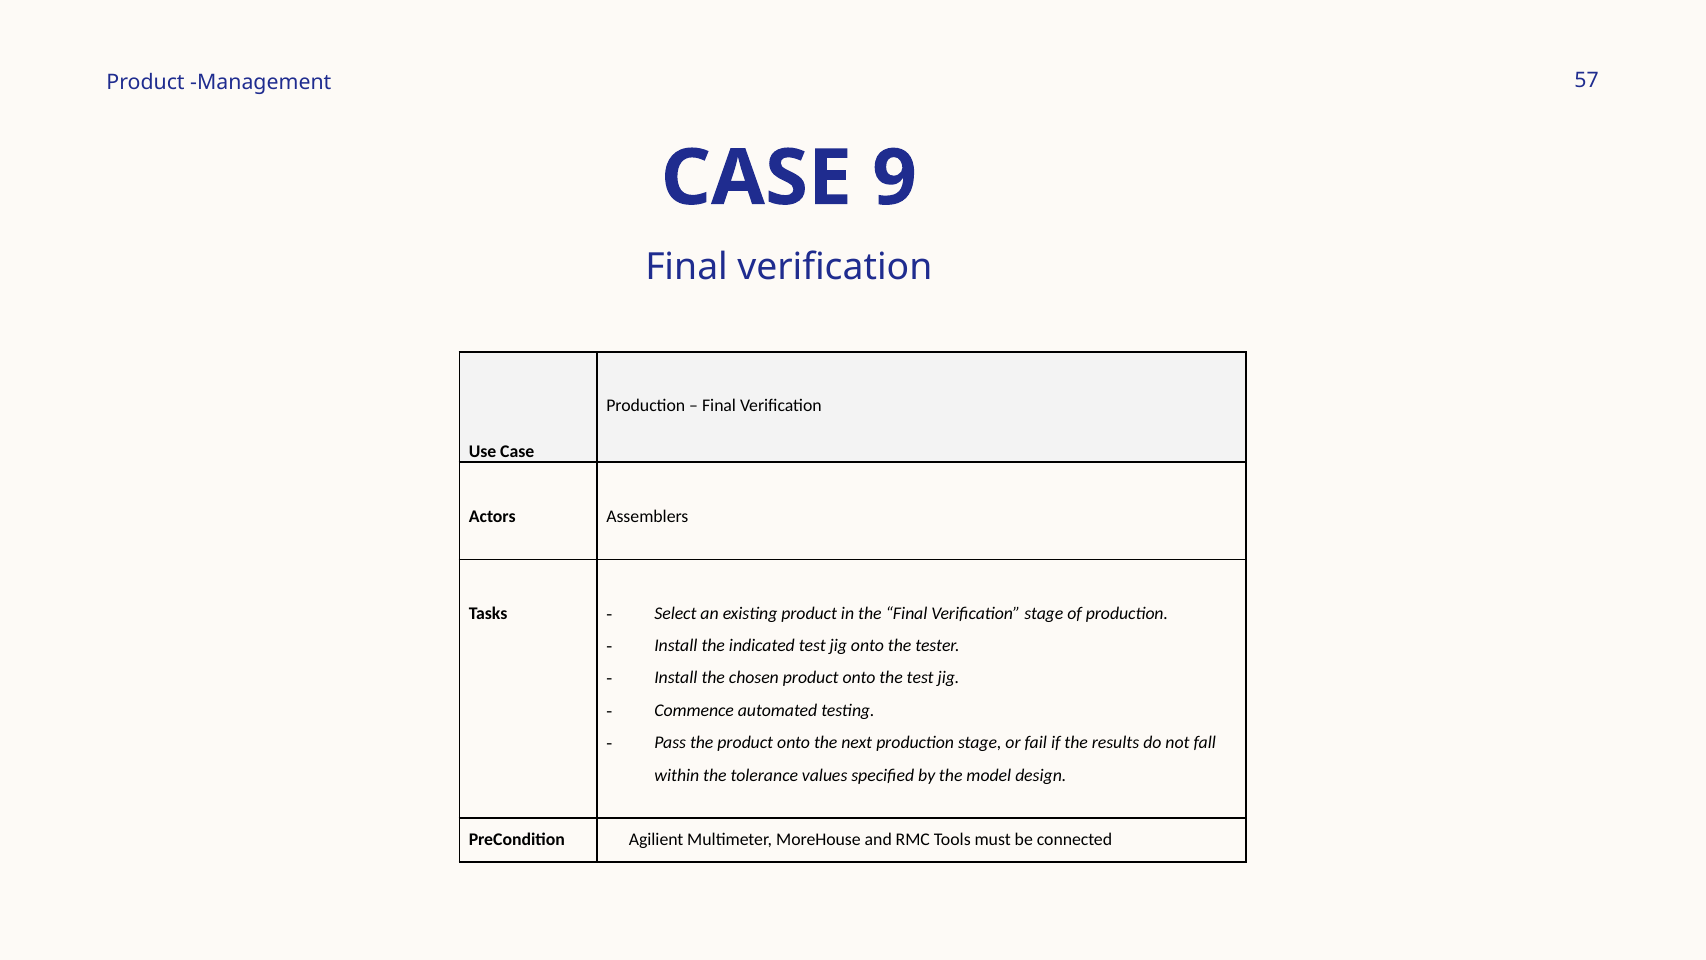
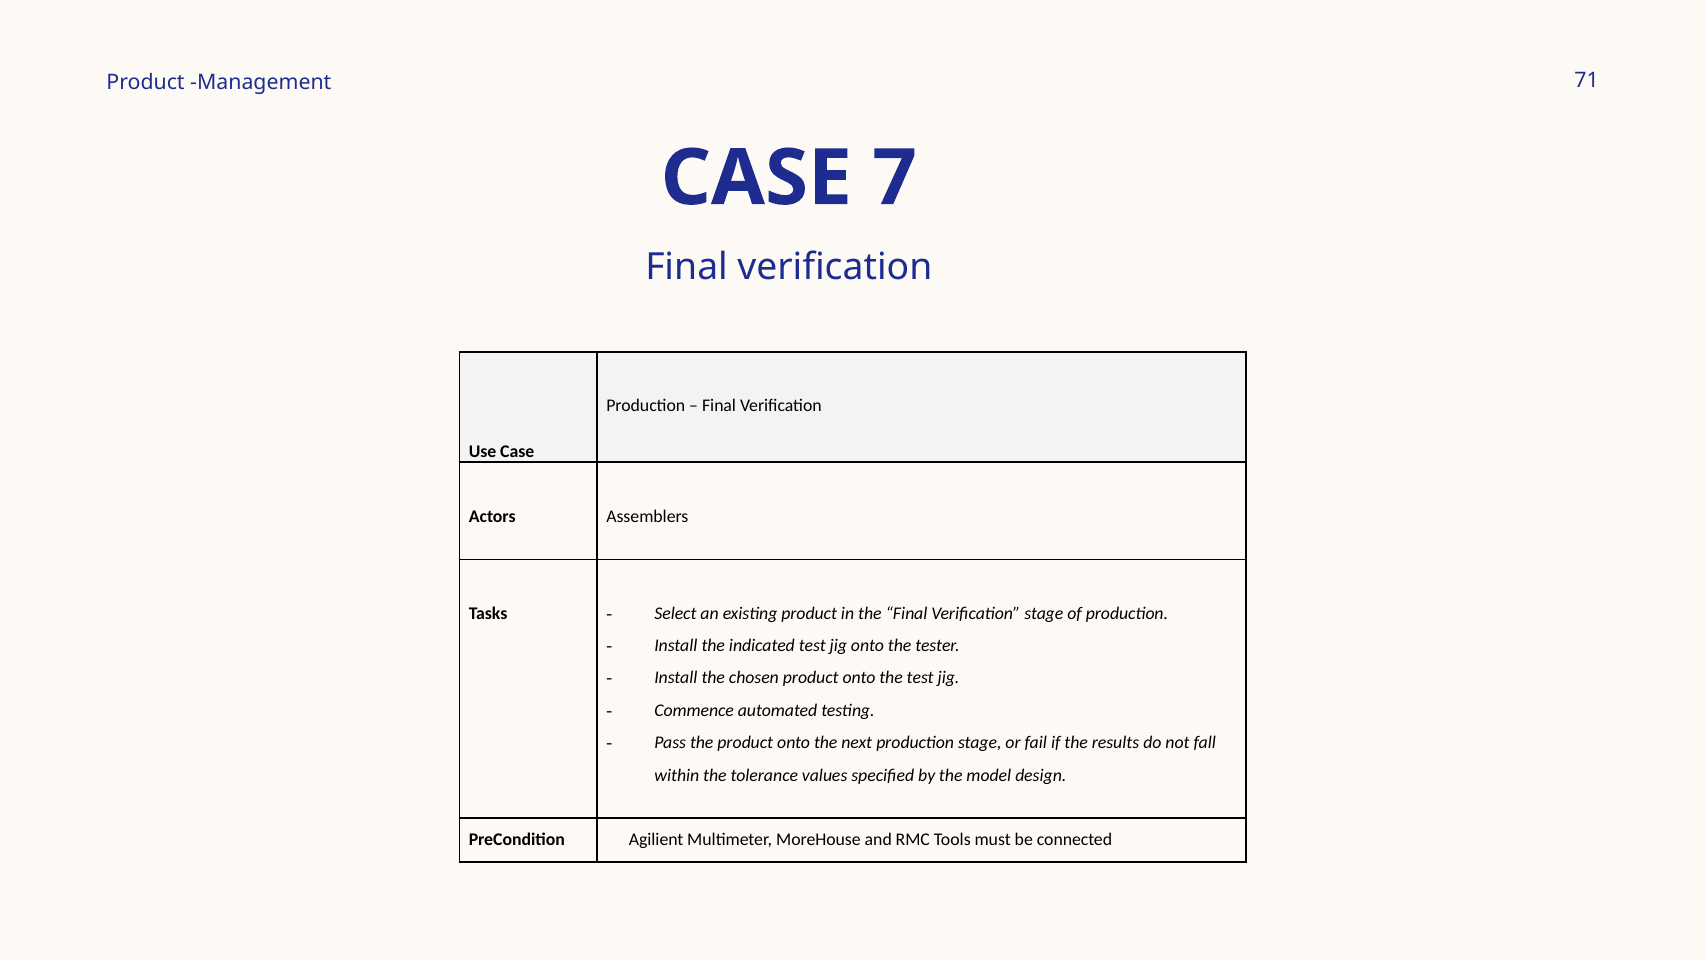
57: 57 -> 71
9: 9 -> 7
